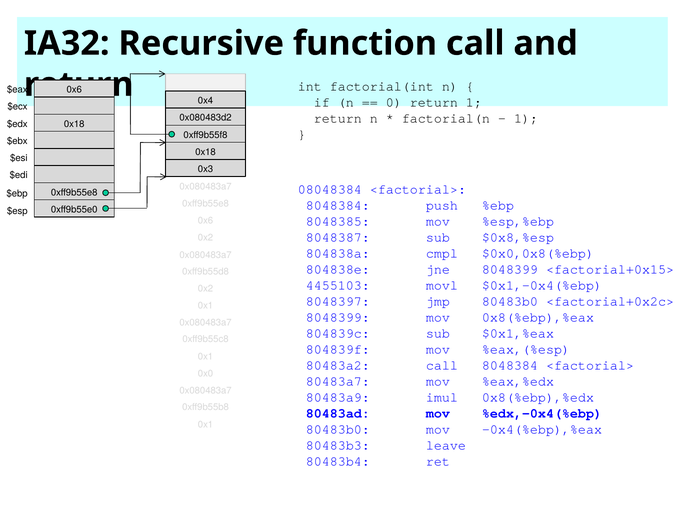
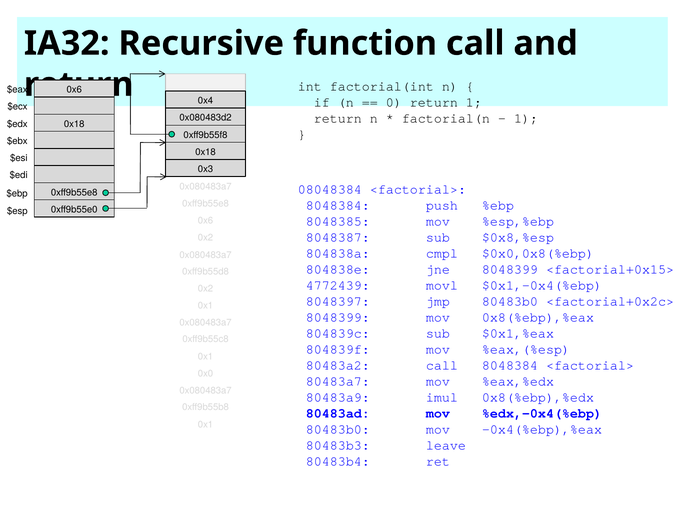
4455103: 4455103 -> 4772439
